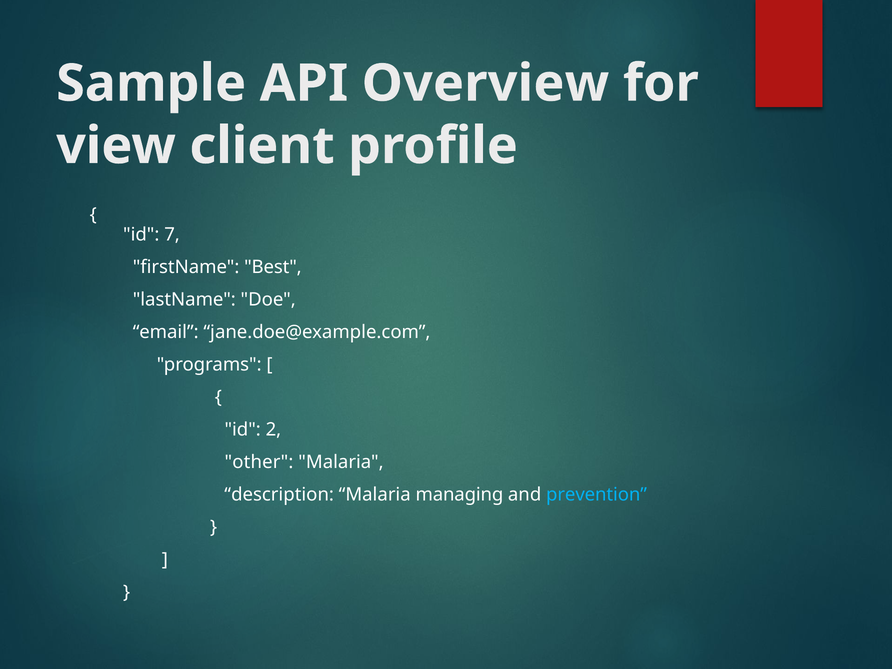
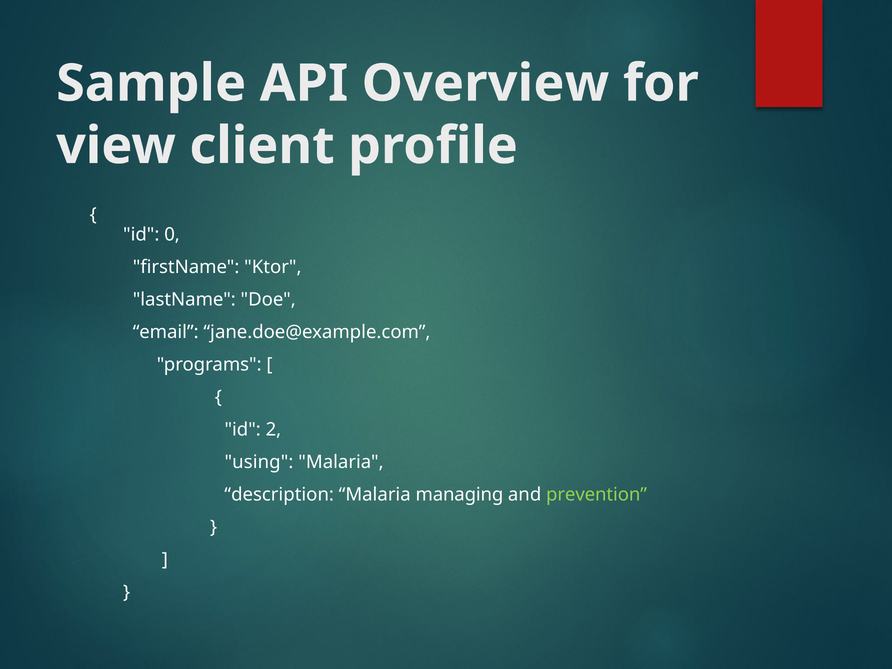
7: 7 -> 0
Best: Best -> Ktor
other: other -> using
prevention colour: light blue -> light green
